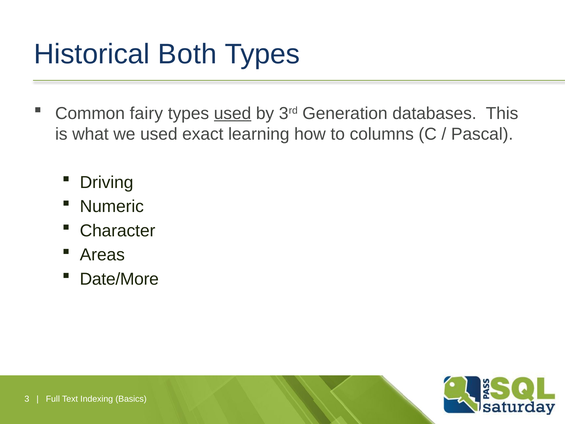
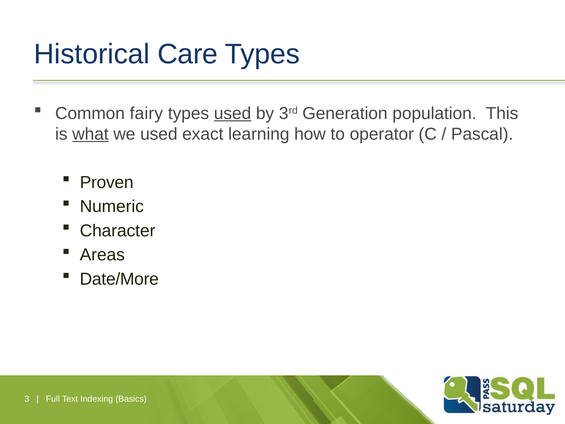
Both: Both -> Care
databases: databases -> population
what underline: none -> present
columns: columns -> operator
Driving: Driving -> Proven
